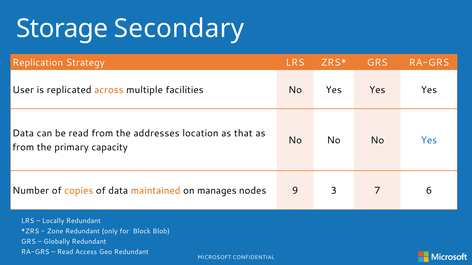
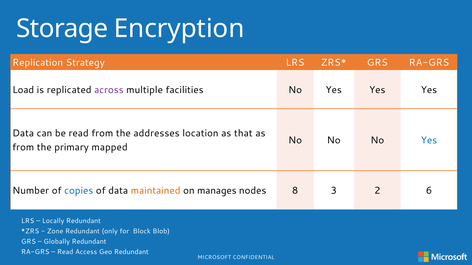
Secondary: Secondary -> Encryption
User: User -> Load
across colour: orange -> purple
capacity: capacity -> mapped
copies colour: orange -> blue
9: 9 -> 8
7: 7 -> 2
